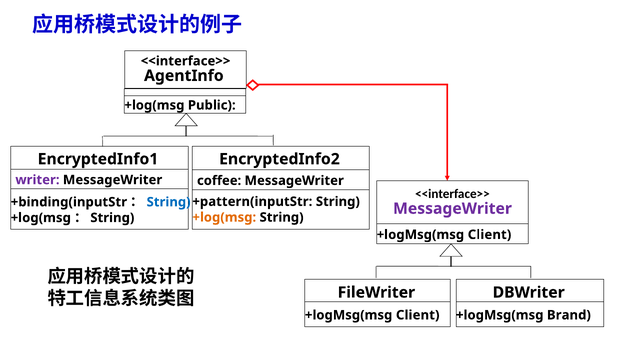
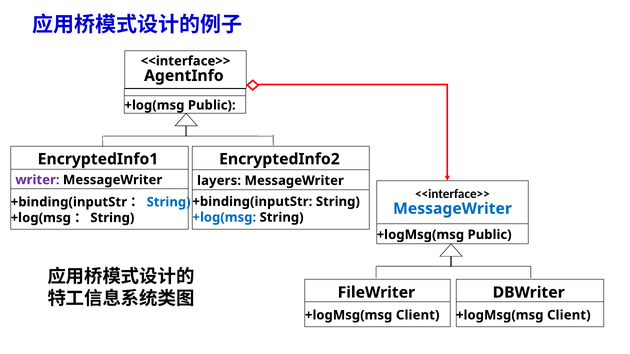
coffee: coffee -> layers
+pattern(inputStr at (252, 202): +pattern(inputStr -> +binding(inputStr
MessageWriter at (452, 209) colour: purple -> blue
+log(msg at (224, 218) colour: orange -> blue
Client at (490, 235): Client -> Public
Brand at (569, 315): Brand -> Client
